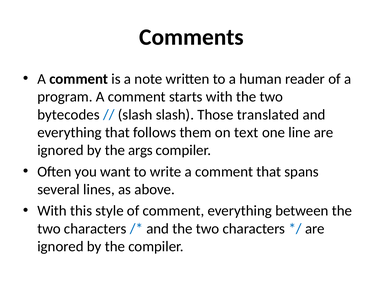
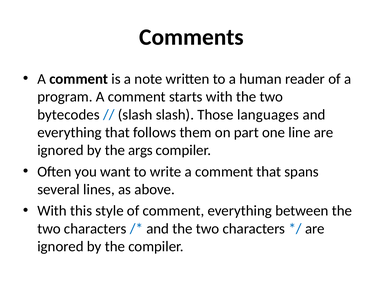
translated: translated -> languages
text: text -> part
